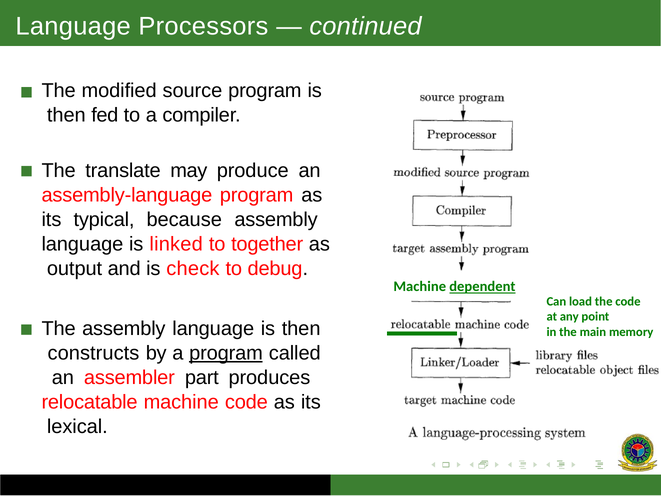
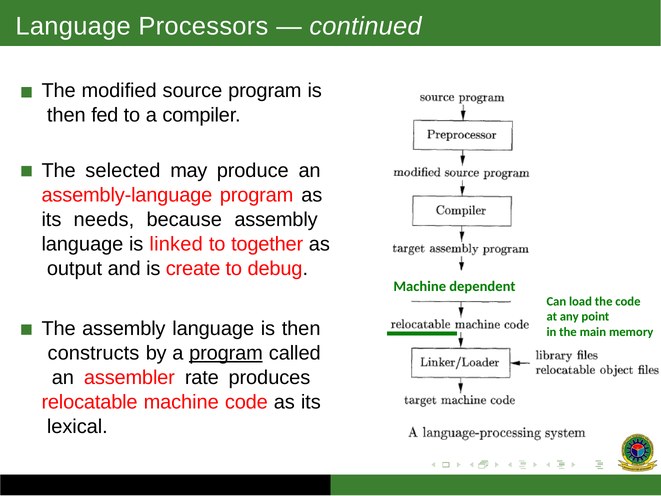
translate: translate -> selected
typical: typical -> needs
check: check -> create
dependent underline: present -> none
part: part -> rate
